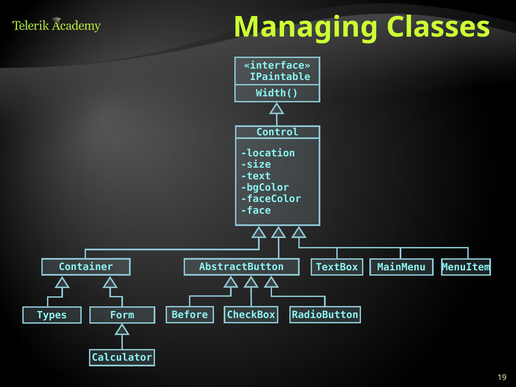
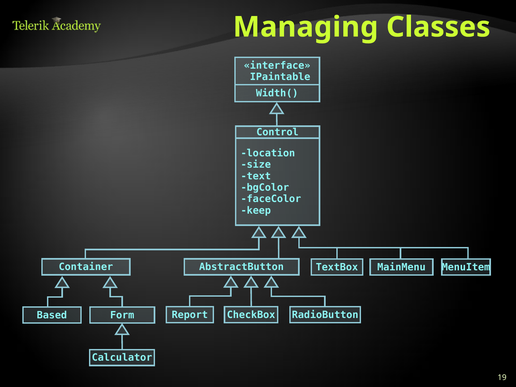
face: face -> keep
Before: Before -> Report
Types: Types -> Based
